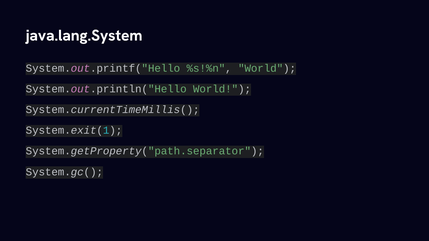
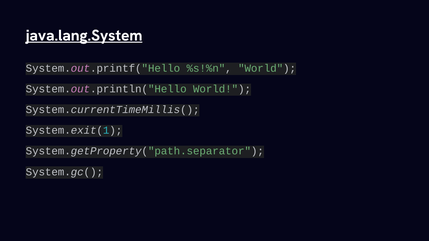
java.lang.System underline: none -> present
